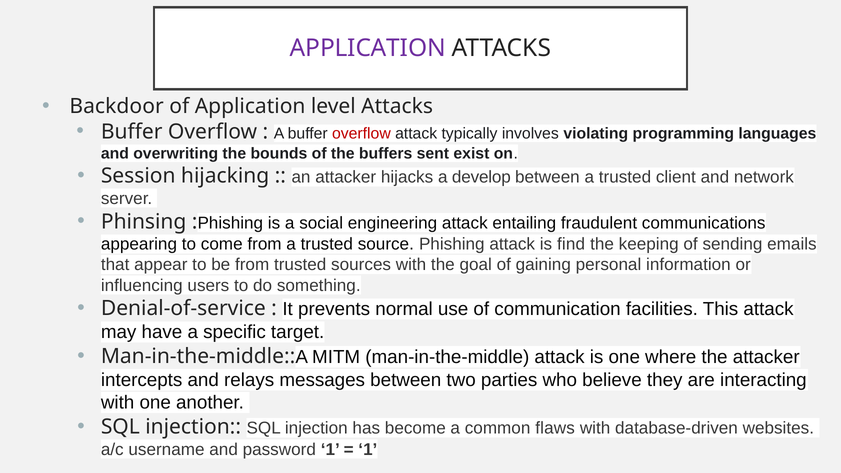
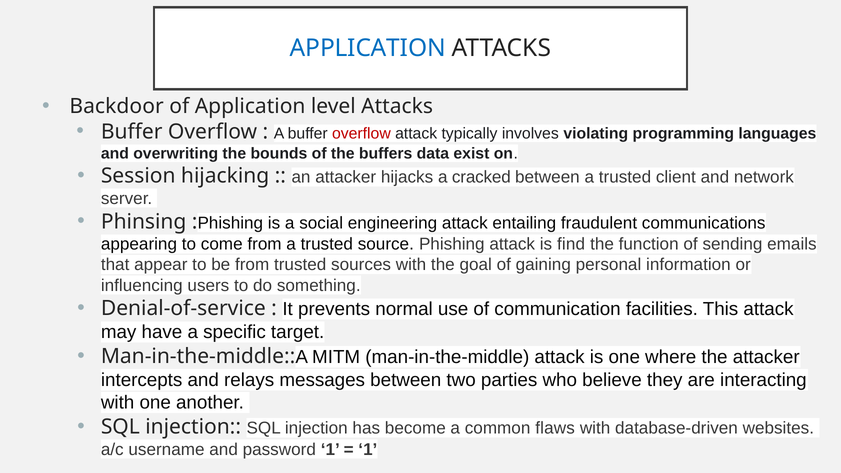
APPLICATION at (368, 48) colour: purple -> blue
sent: sent -> data
develop: develop -> cracked
keeping: keeping -> function
